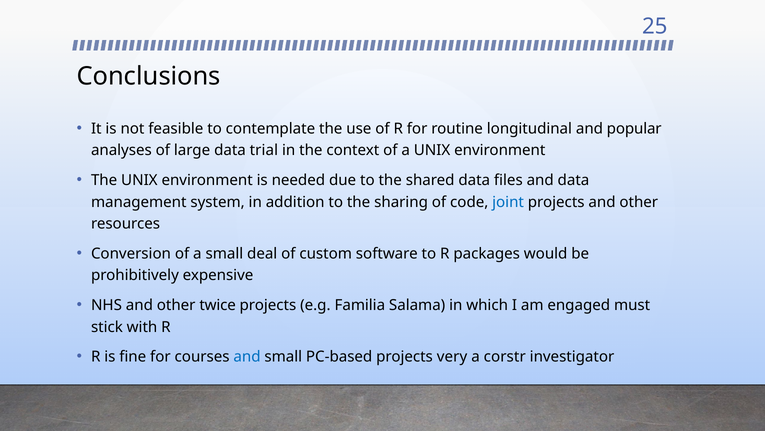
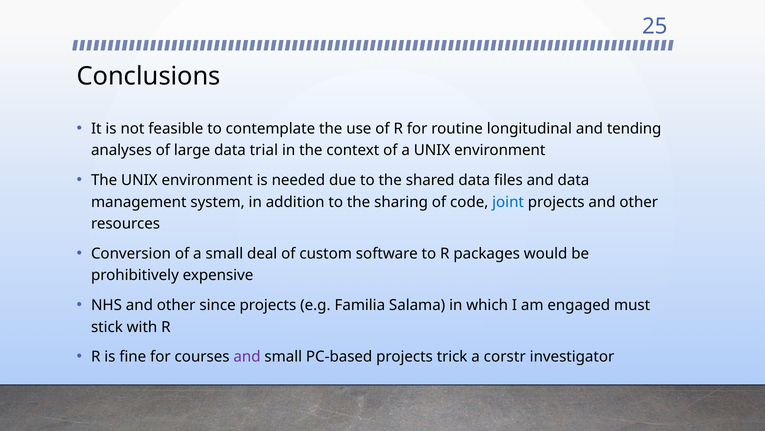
popular: popular -> tending
twice: twice -> since
and at (247, 356) colour: blue -> purple
very: very -> trick
